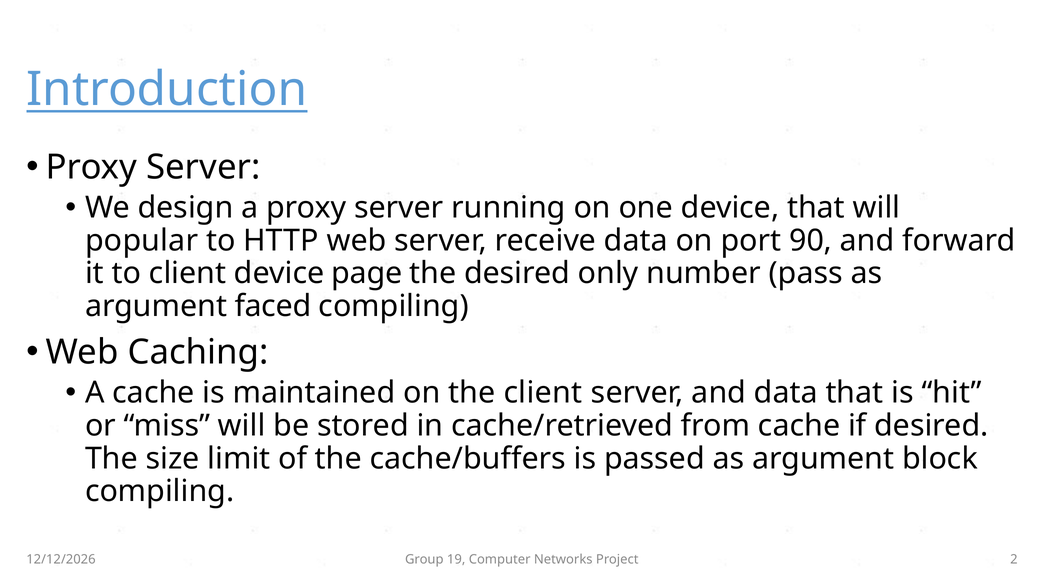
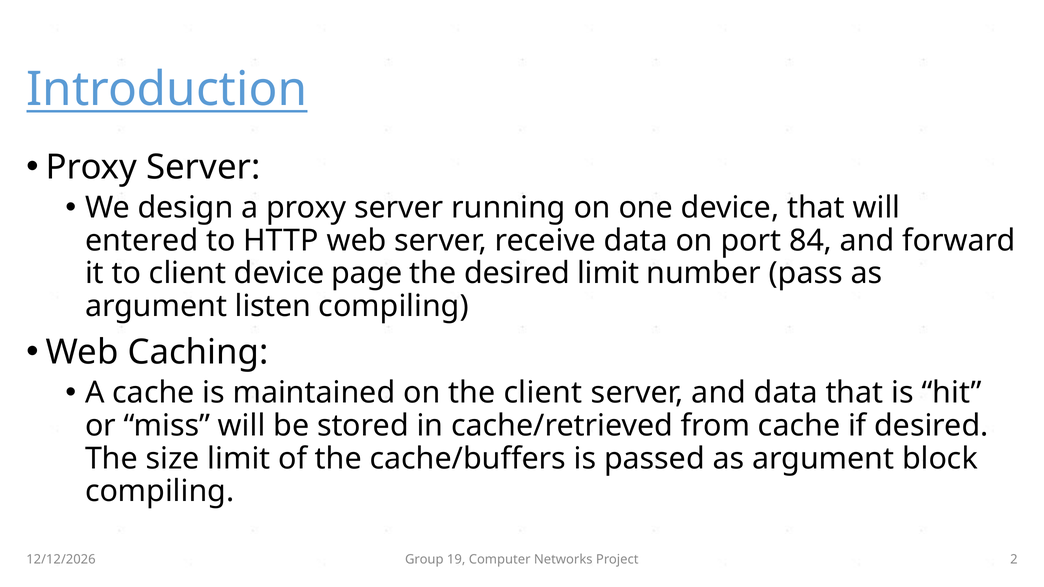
popular: popular -> entered
90: 90 -> 84
desired only: only -> limit
faced: faced -> listen
